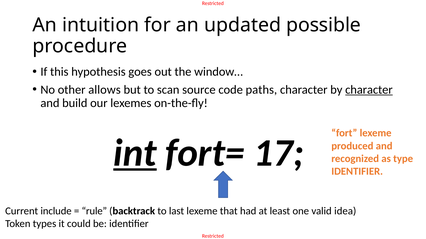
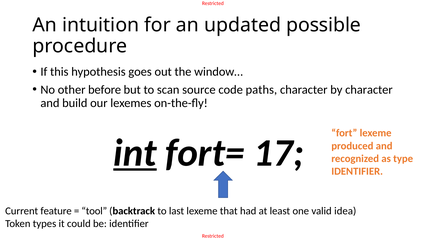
allows: allows -> before
character at (369, 90) underline: present -> none
include: include -> feature
rule: rule -> tool
